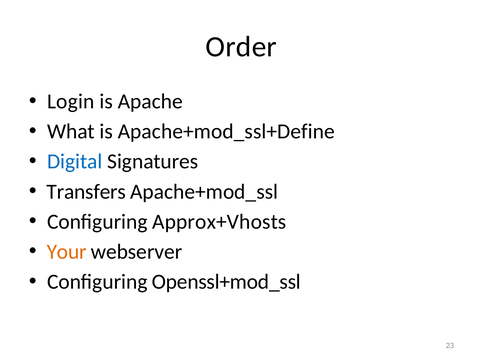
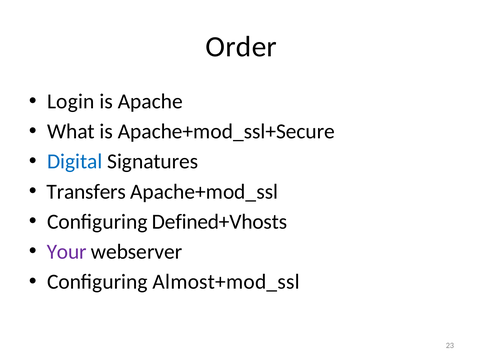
Apache+mod_ssl+Define: Apache+mod_ssl+Define -> Apache+mod_ssl+Secure
Approx+Vhosts: Approx+Vhosts -> Defined+Vhosts
Your colour: orange -> purple
Openssl+mod_ssl: Openssl+mod_ssl -> Almost+mod_ssl
